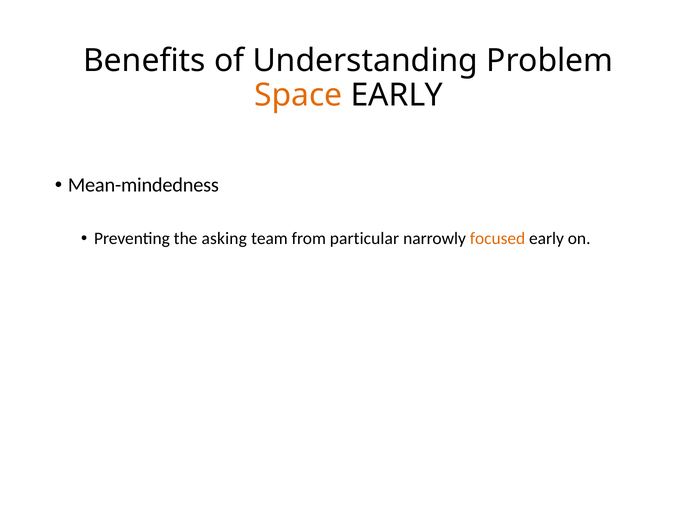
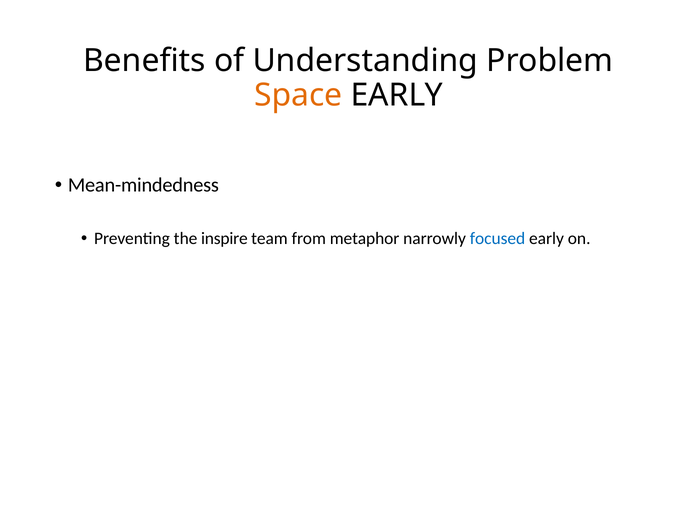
asking: asking -> inspire
particular: particular -> metaphor
focused colour: orange -> blue
